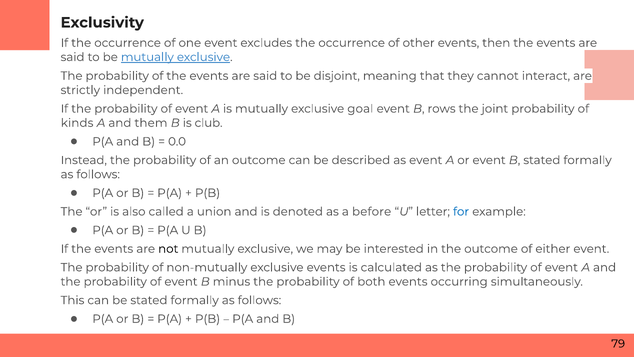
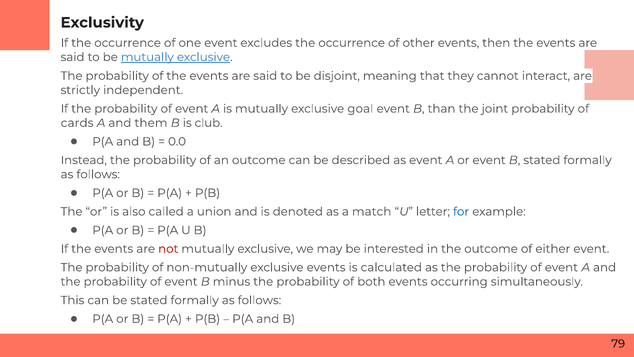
rows: rows -> than
kinds: kinds -> cards
before: before -> match
not colour: black -> red
